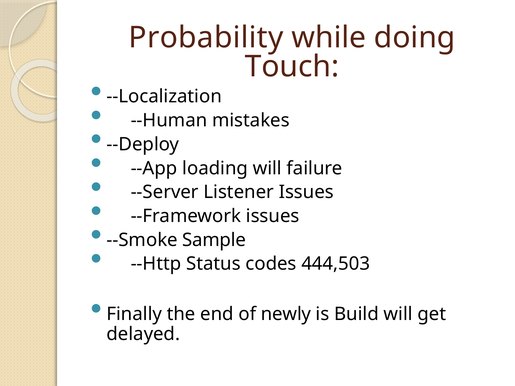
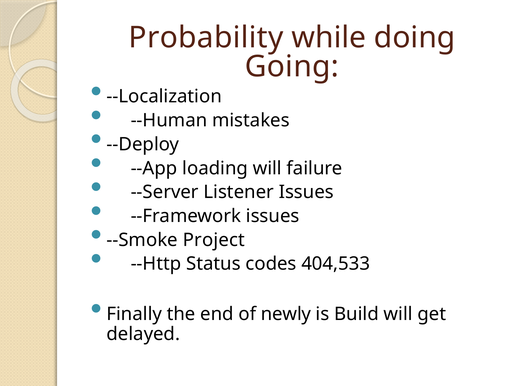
Touch: Touch -> Going
Sample: Sample -> Project
444,503: 444,503 -> 404,533
